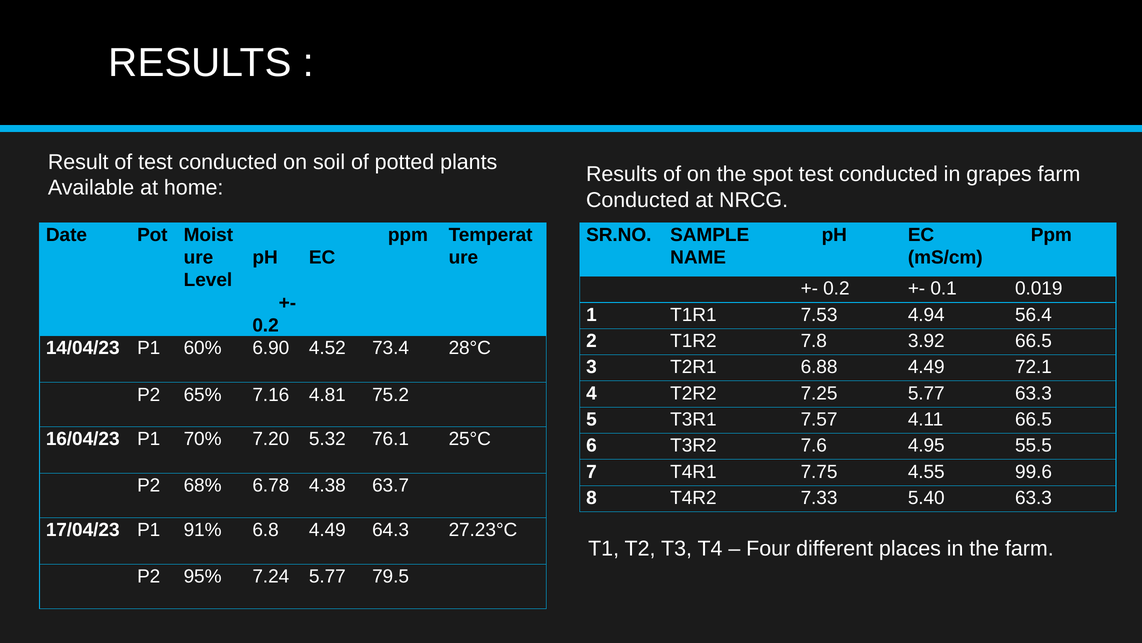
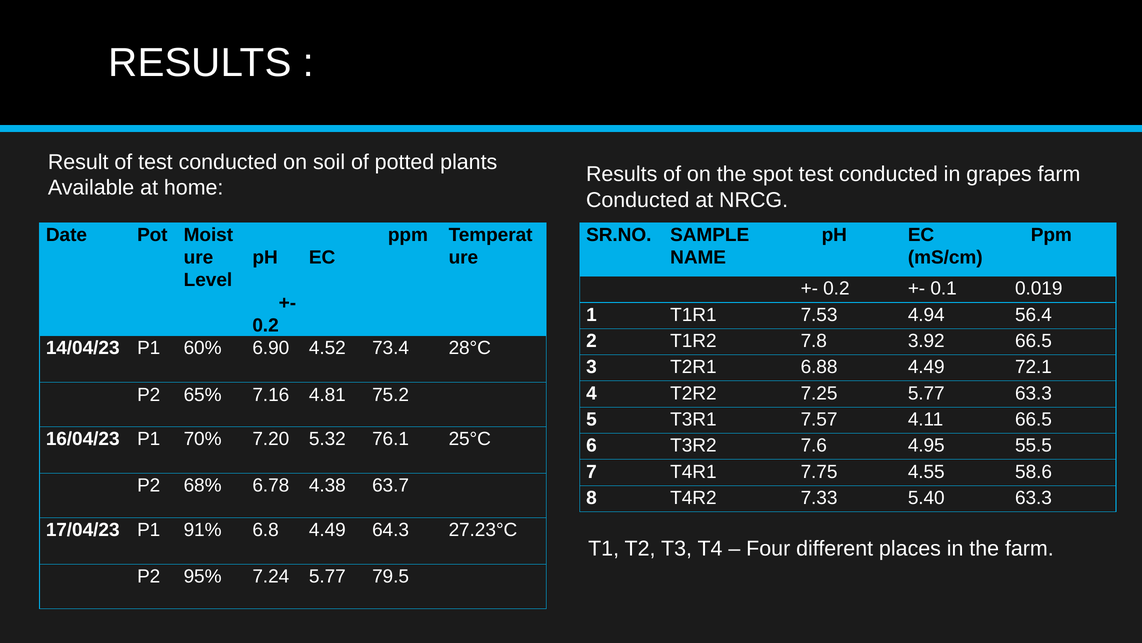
99.6: 99.6 -> 58.6
